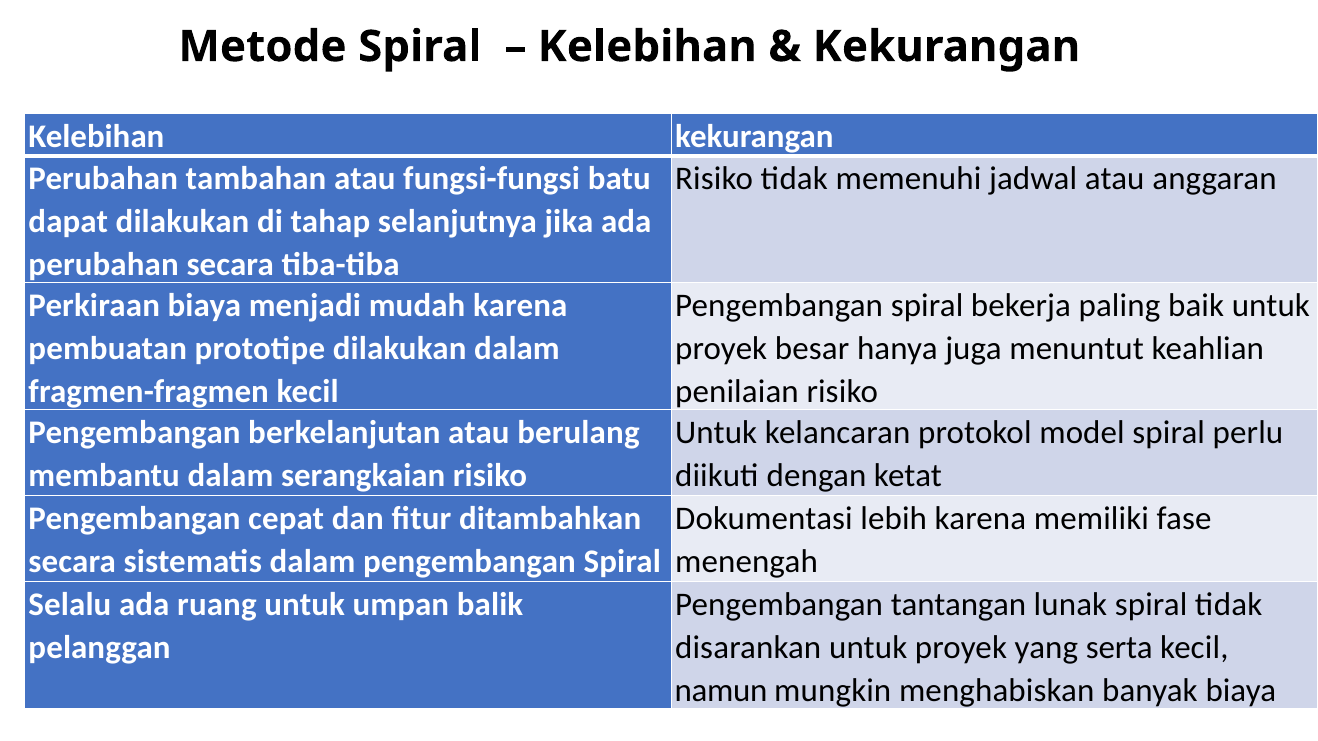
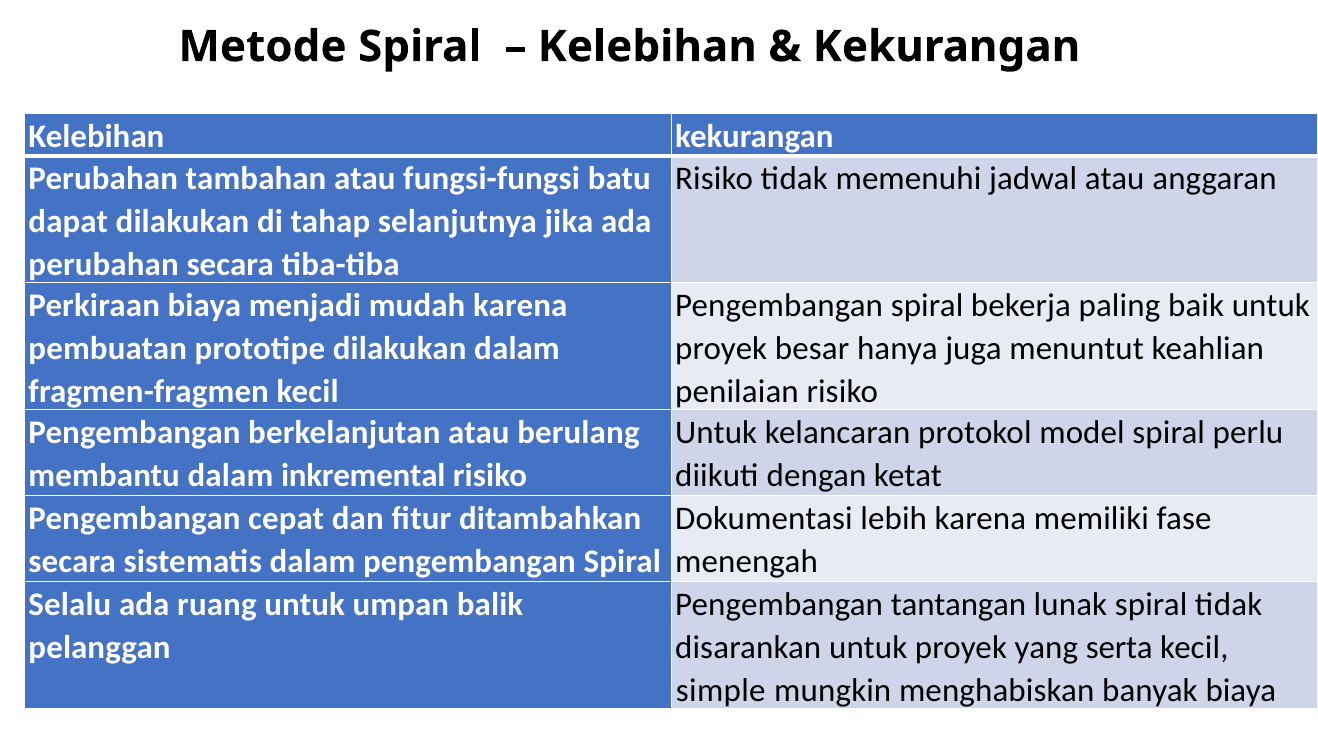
serangkaian: serangkaian -> inkremental
namun: namun -> simple
